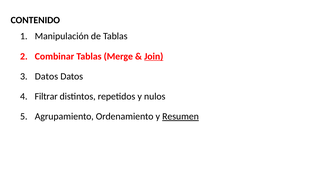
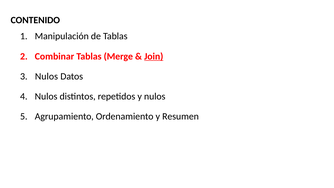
Datos at (46, 76): Datos -> Nulos
Filtrar at (46, 96): Filtrar -> Nulos
Resumen underline: present -> none
